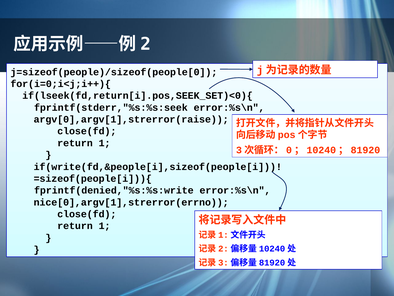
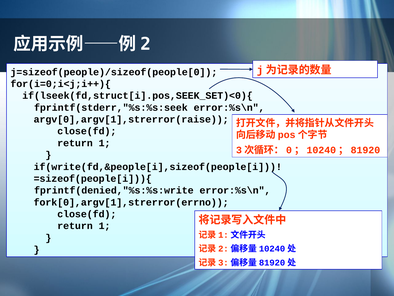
if(lseek(fd,return[i].pos,SEEK_SET)<0){: if(lseek(fd,return[i].pos,SEEK_SET)<0){ -> if(lseek(fd,struct[i].pos,SEEK_SET)<0){
nice[0],argv[1],strerror(errno: nice[0],argv[1],strerror(errno -> fork[0],argv[1],strerror(errno
